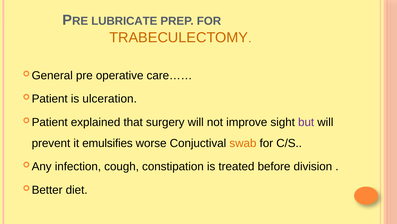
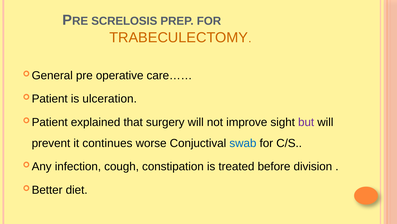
LUBRICATE: LUBRICATE -> SCRELOSIS
emulsifies: emulsifies -> continues
swab colour: orange -> blue
